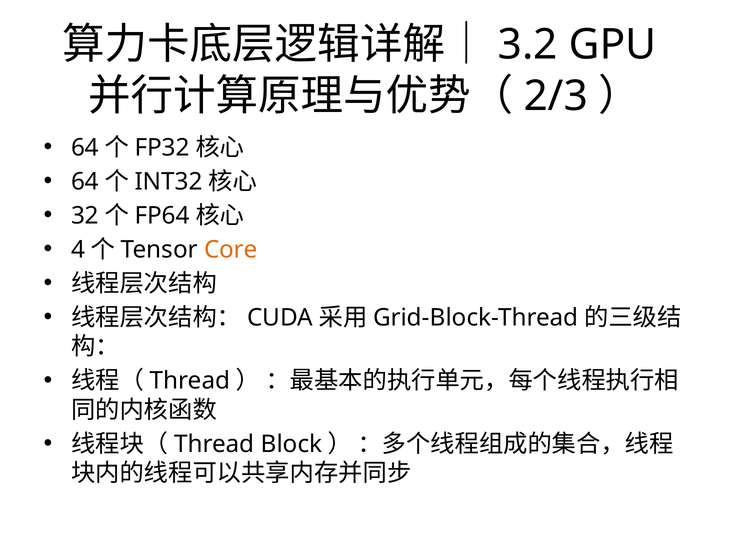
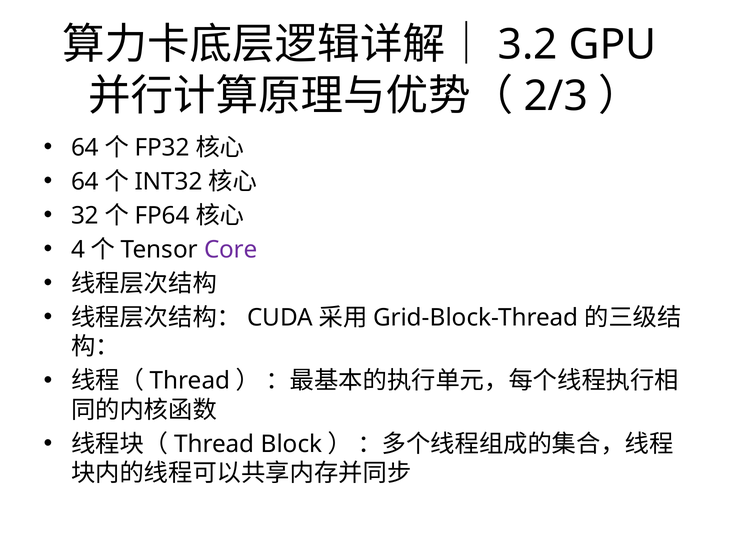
Core colour: orange -> purple
